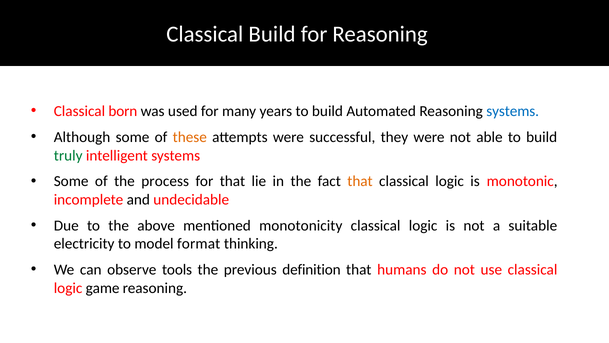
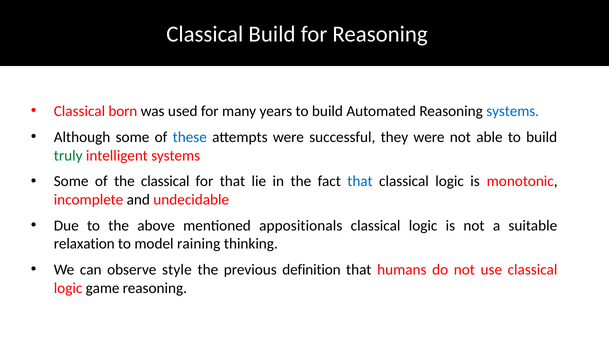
these colour: orange -> blue
the process: process -> classical
that at (360, 181) colour: orange -> blue
monotonicity: monotonicity -> appositionals
electricity: electricity -> relaxation
format: format -> raining
tools: tools -> style
